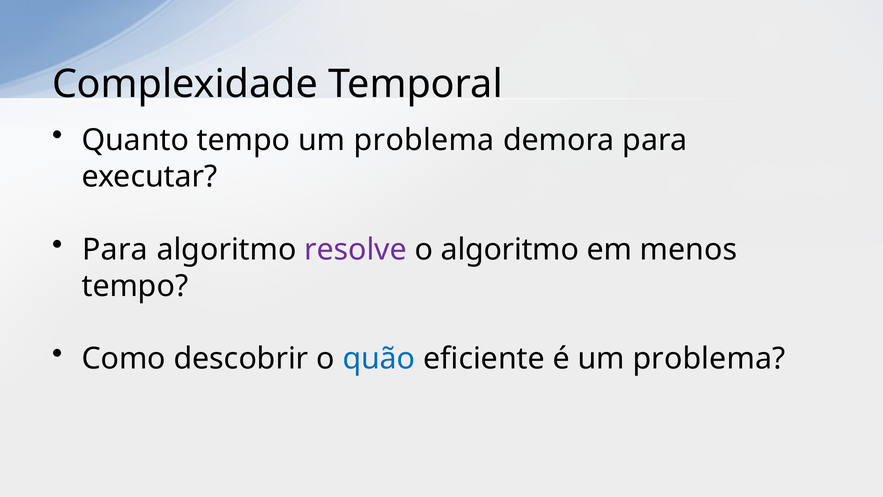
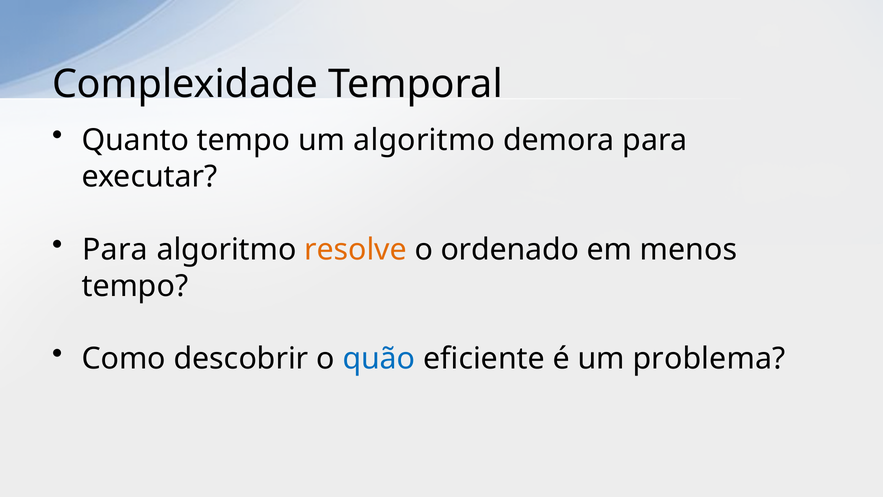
tempo um problema: problema -> algoritmo
resolve colour: purple -> orange
o algoritmo: algoritmo -> ordenado
